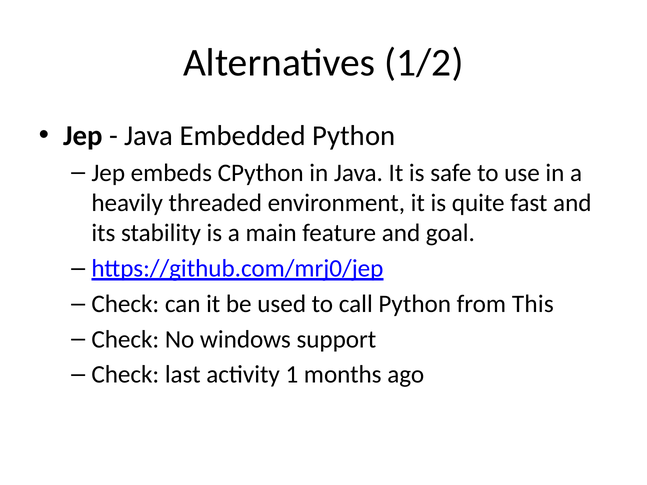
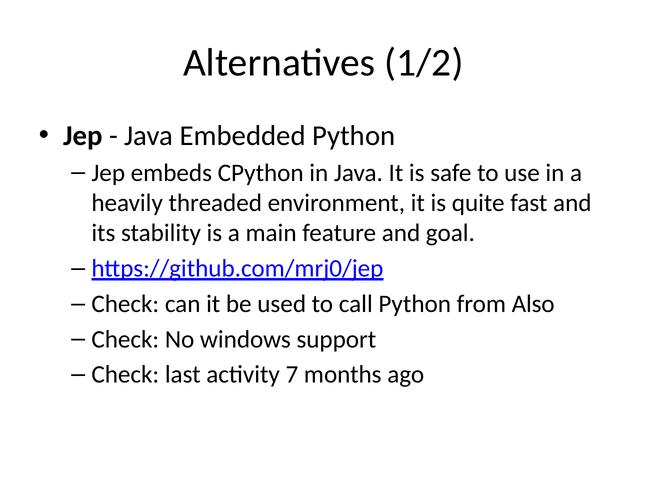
This: This -> Also
1: 1 -> 7
